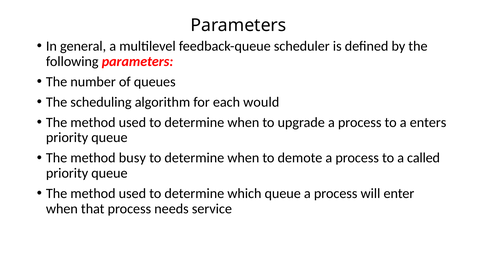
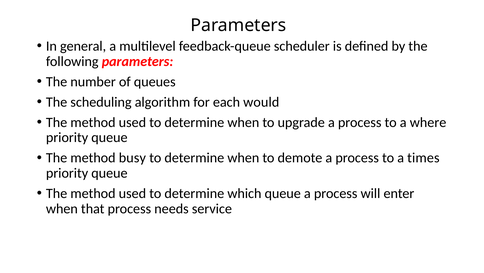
enters: enters -> where
called: called -> times
